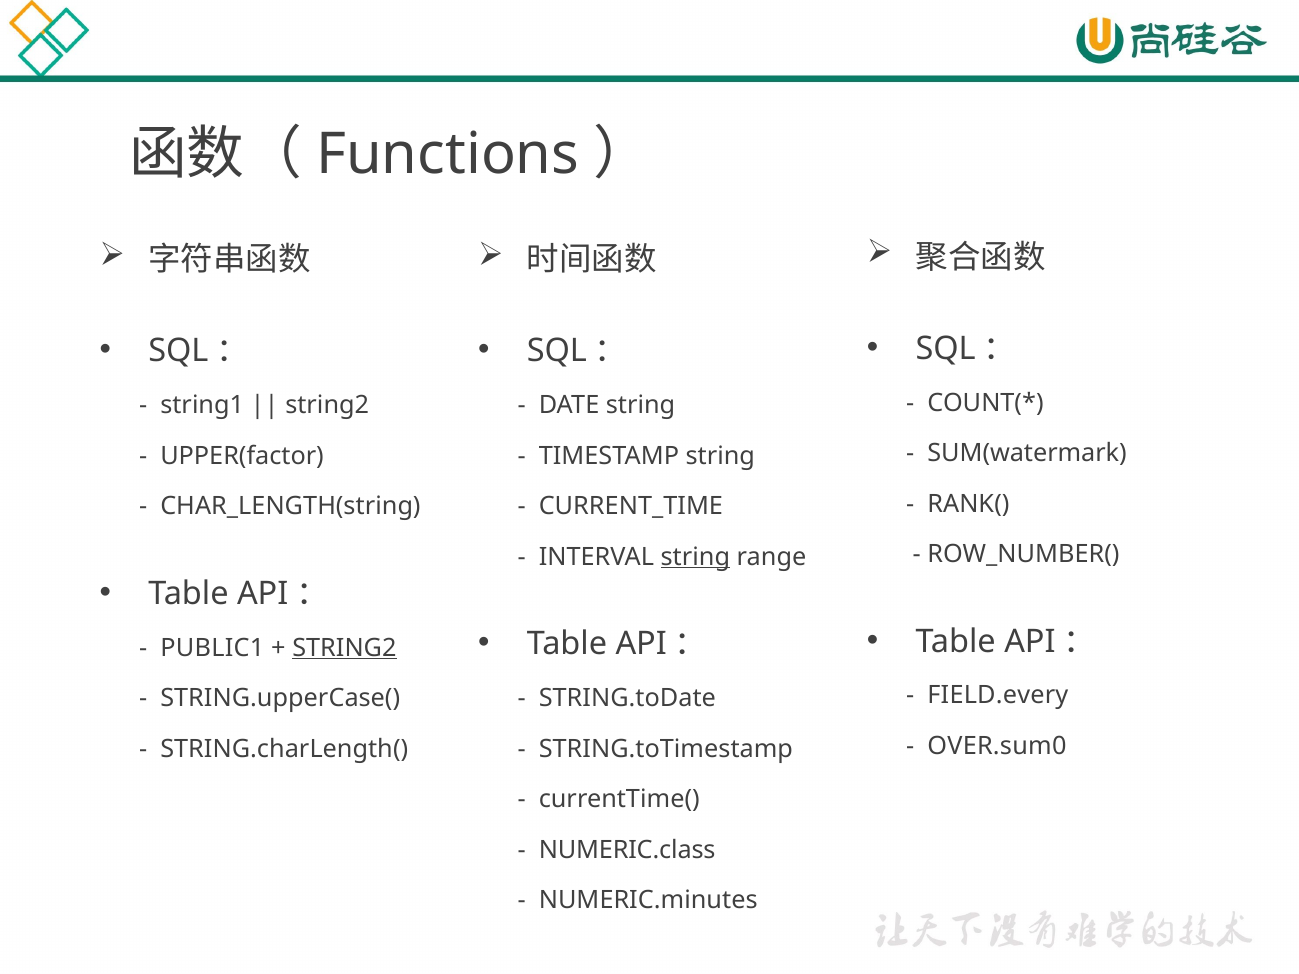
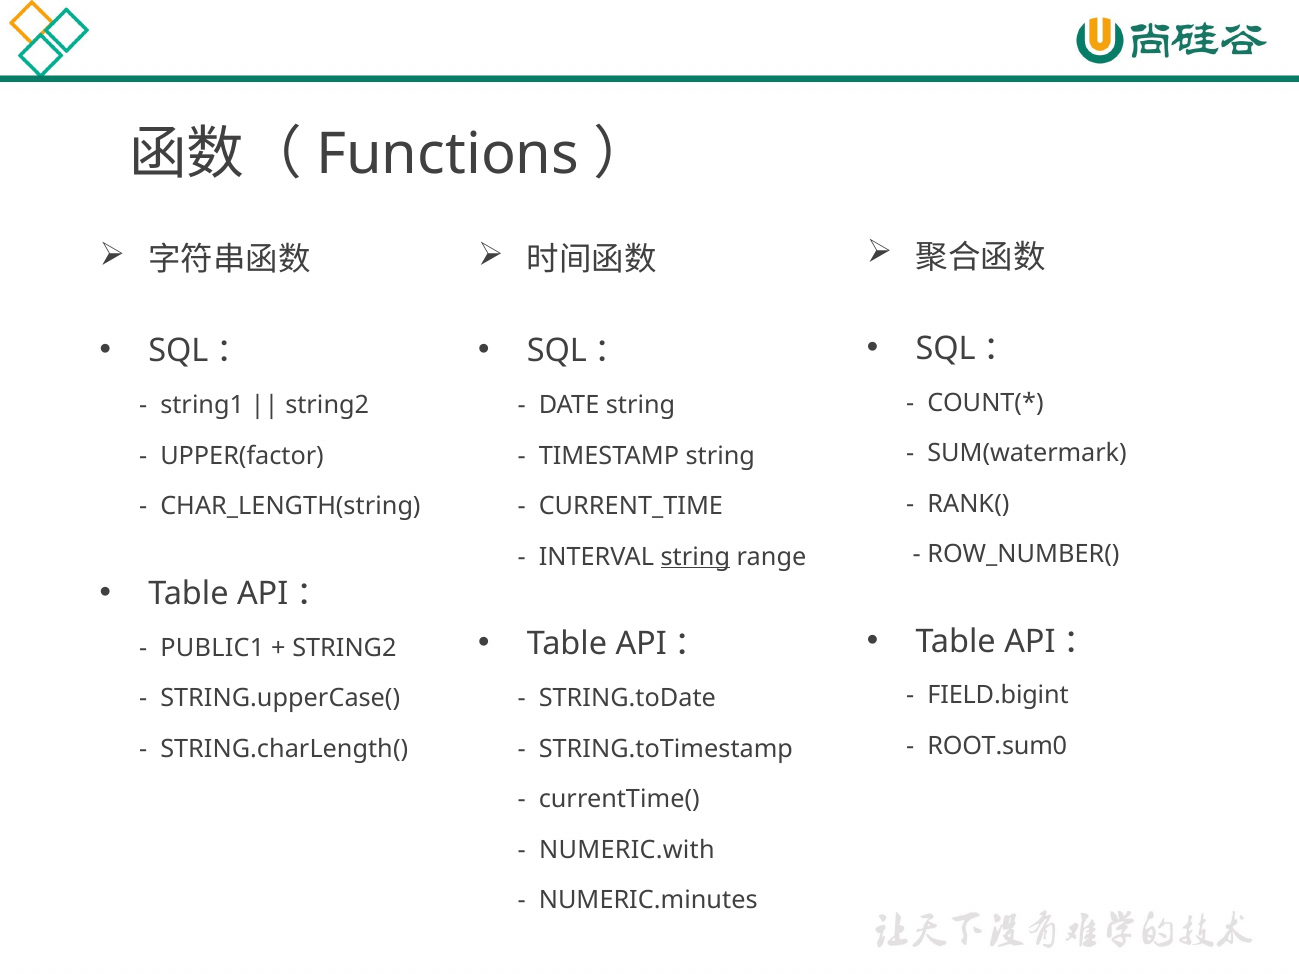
STRING2 at (344, 648) underline: present -> none
FIELD.every: FIELD.every -> FIELD.bigint
OVER.sum0: OVER.sum0 -> ROOT.sum0
NUMERIC.class: NUMERIC.class -> NUMERIC.with
